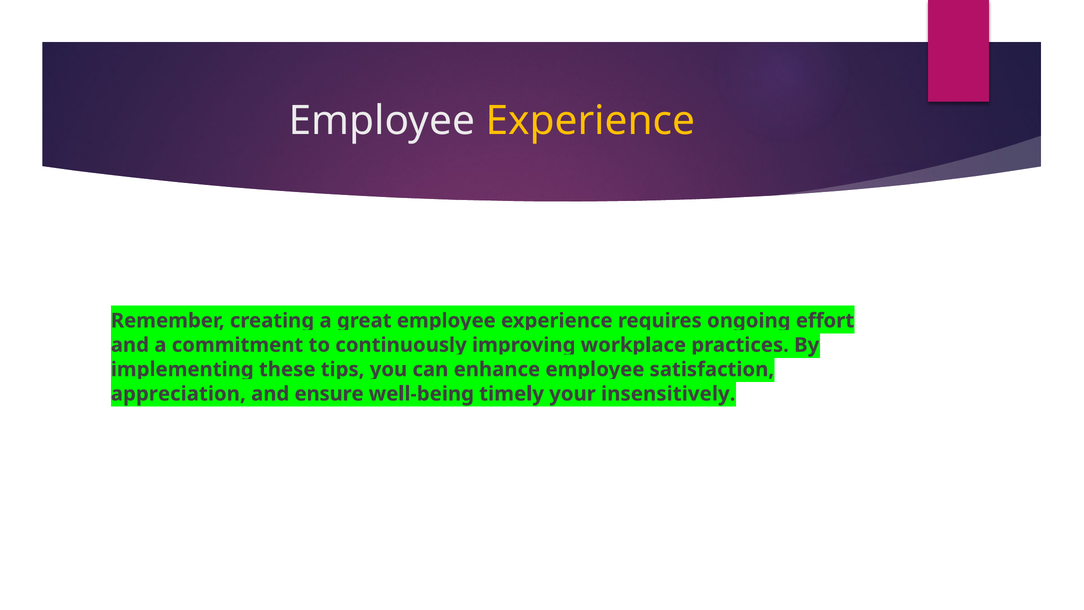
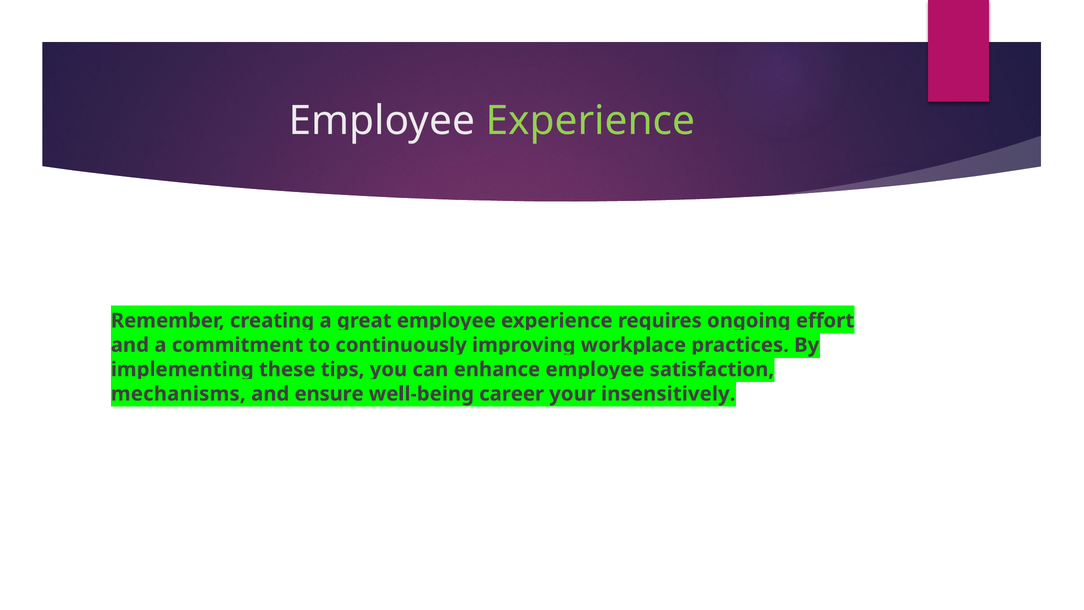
Experience at (590, 121) colour: yellow -> light green
appreciation: appreciation -> mechanisms
timely: timely -> career
